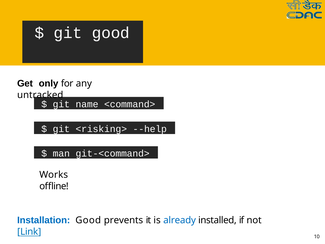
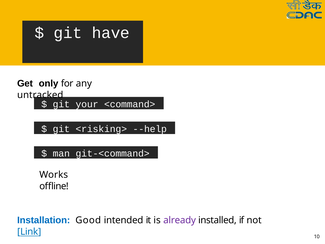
git good: good -> have
name: name -> your
prevents: prevents -> intended
already colour: blue -> purple
